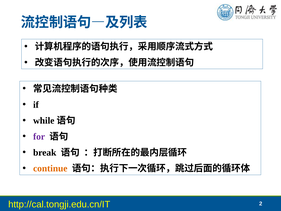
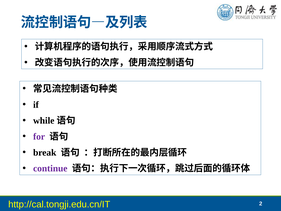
continue colour: orange -> purple
